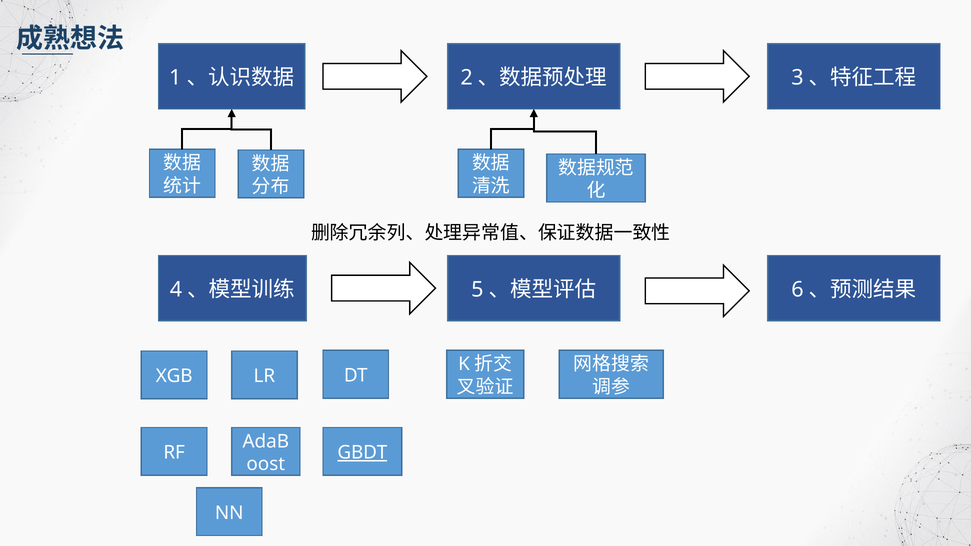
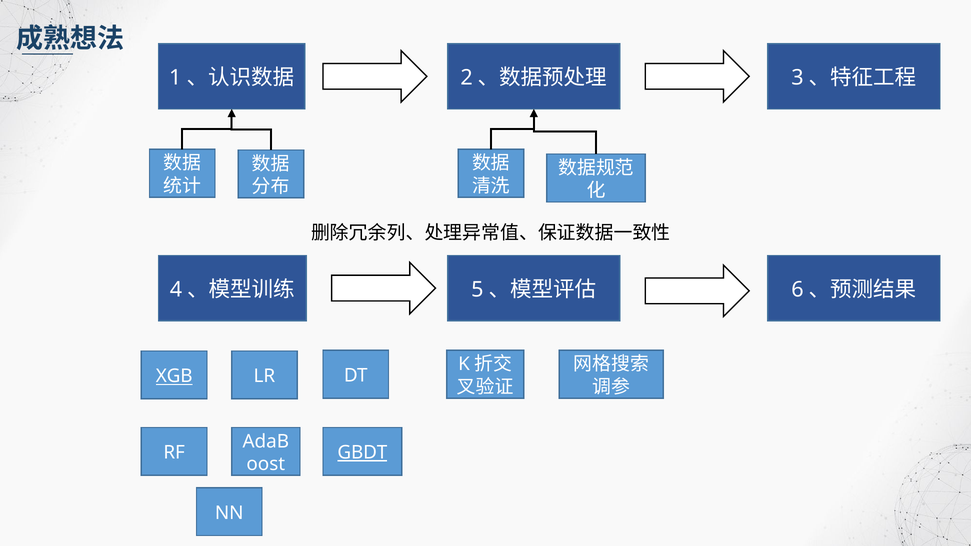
XGB underline: none -> present
